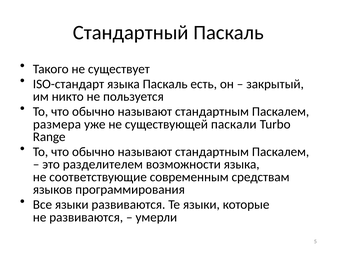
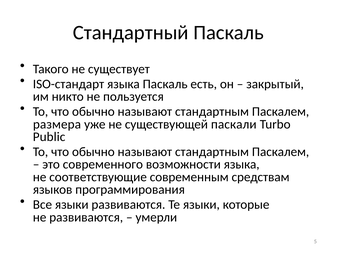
Range: Range -> Public
разделителем: разделителем -> современного
